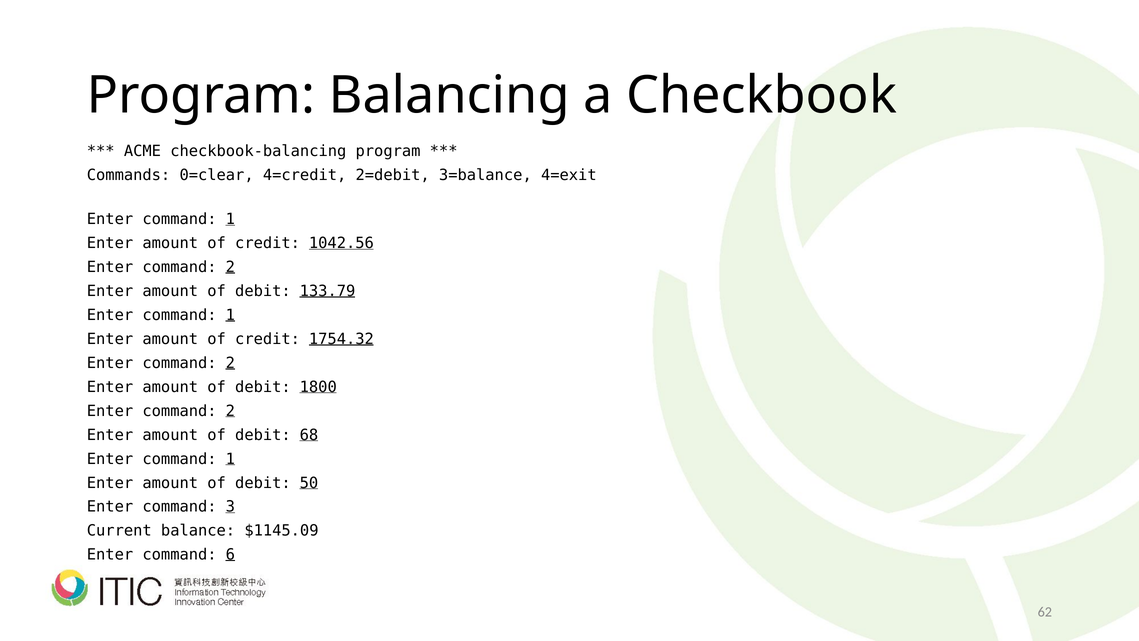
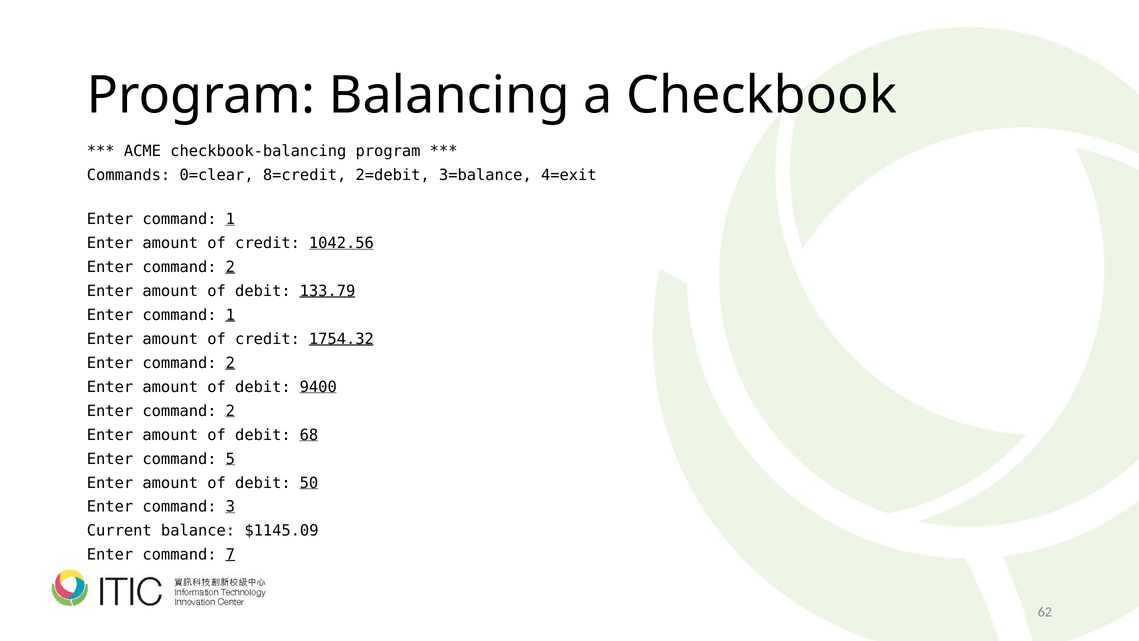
4=credit: 4=credit -> 8=credit
1800: 1800 -> 9400
1 at (230, 459): 1 -> 5
6: 6 -> 7
